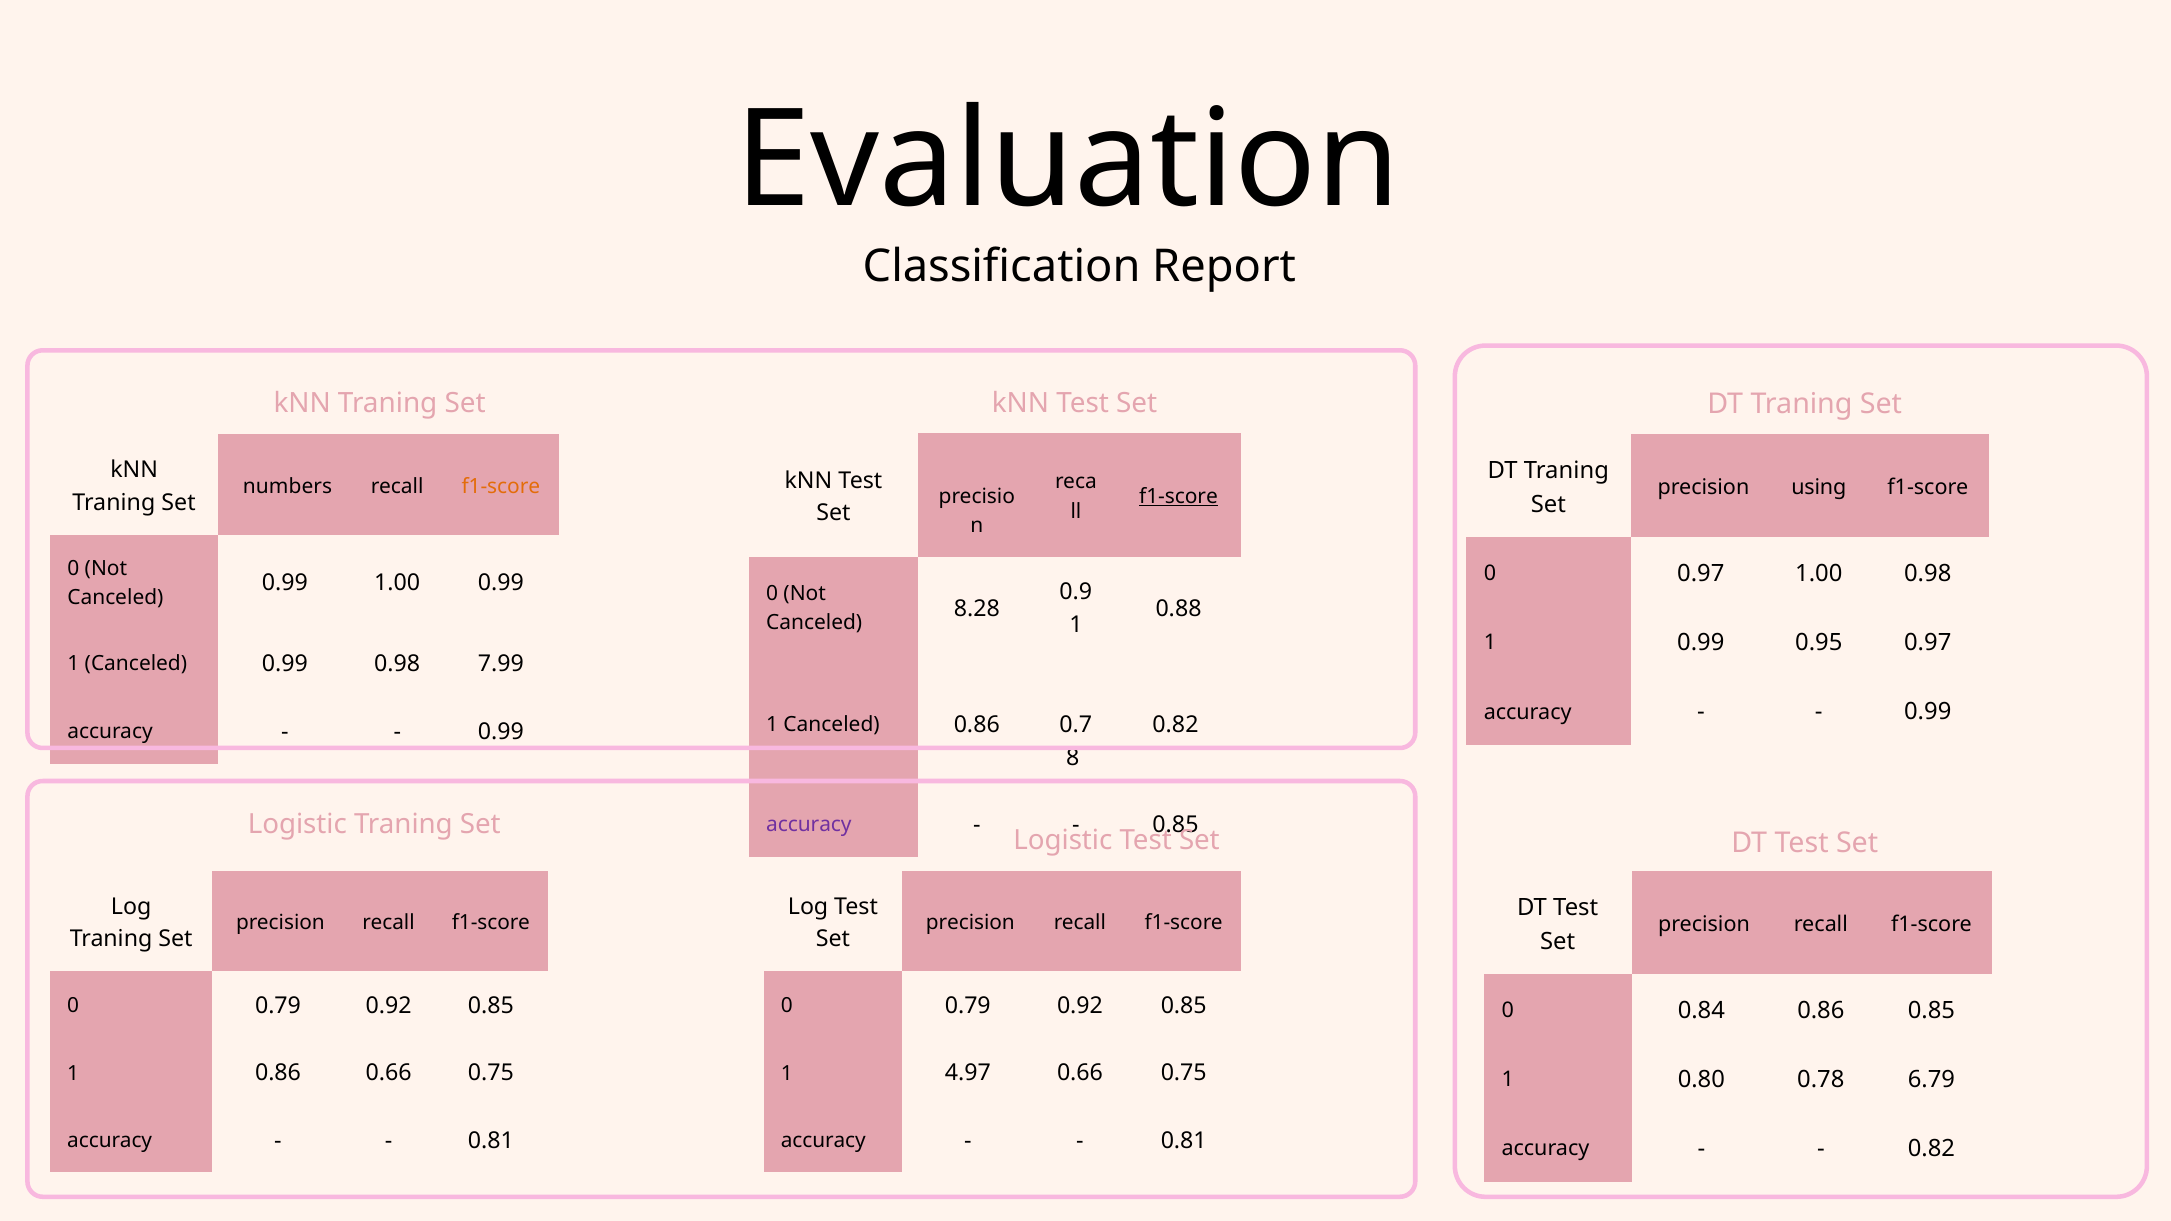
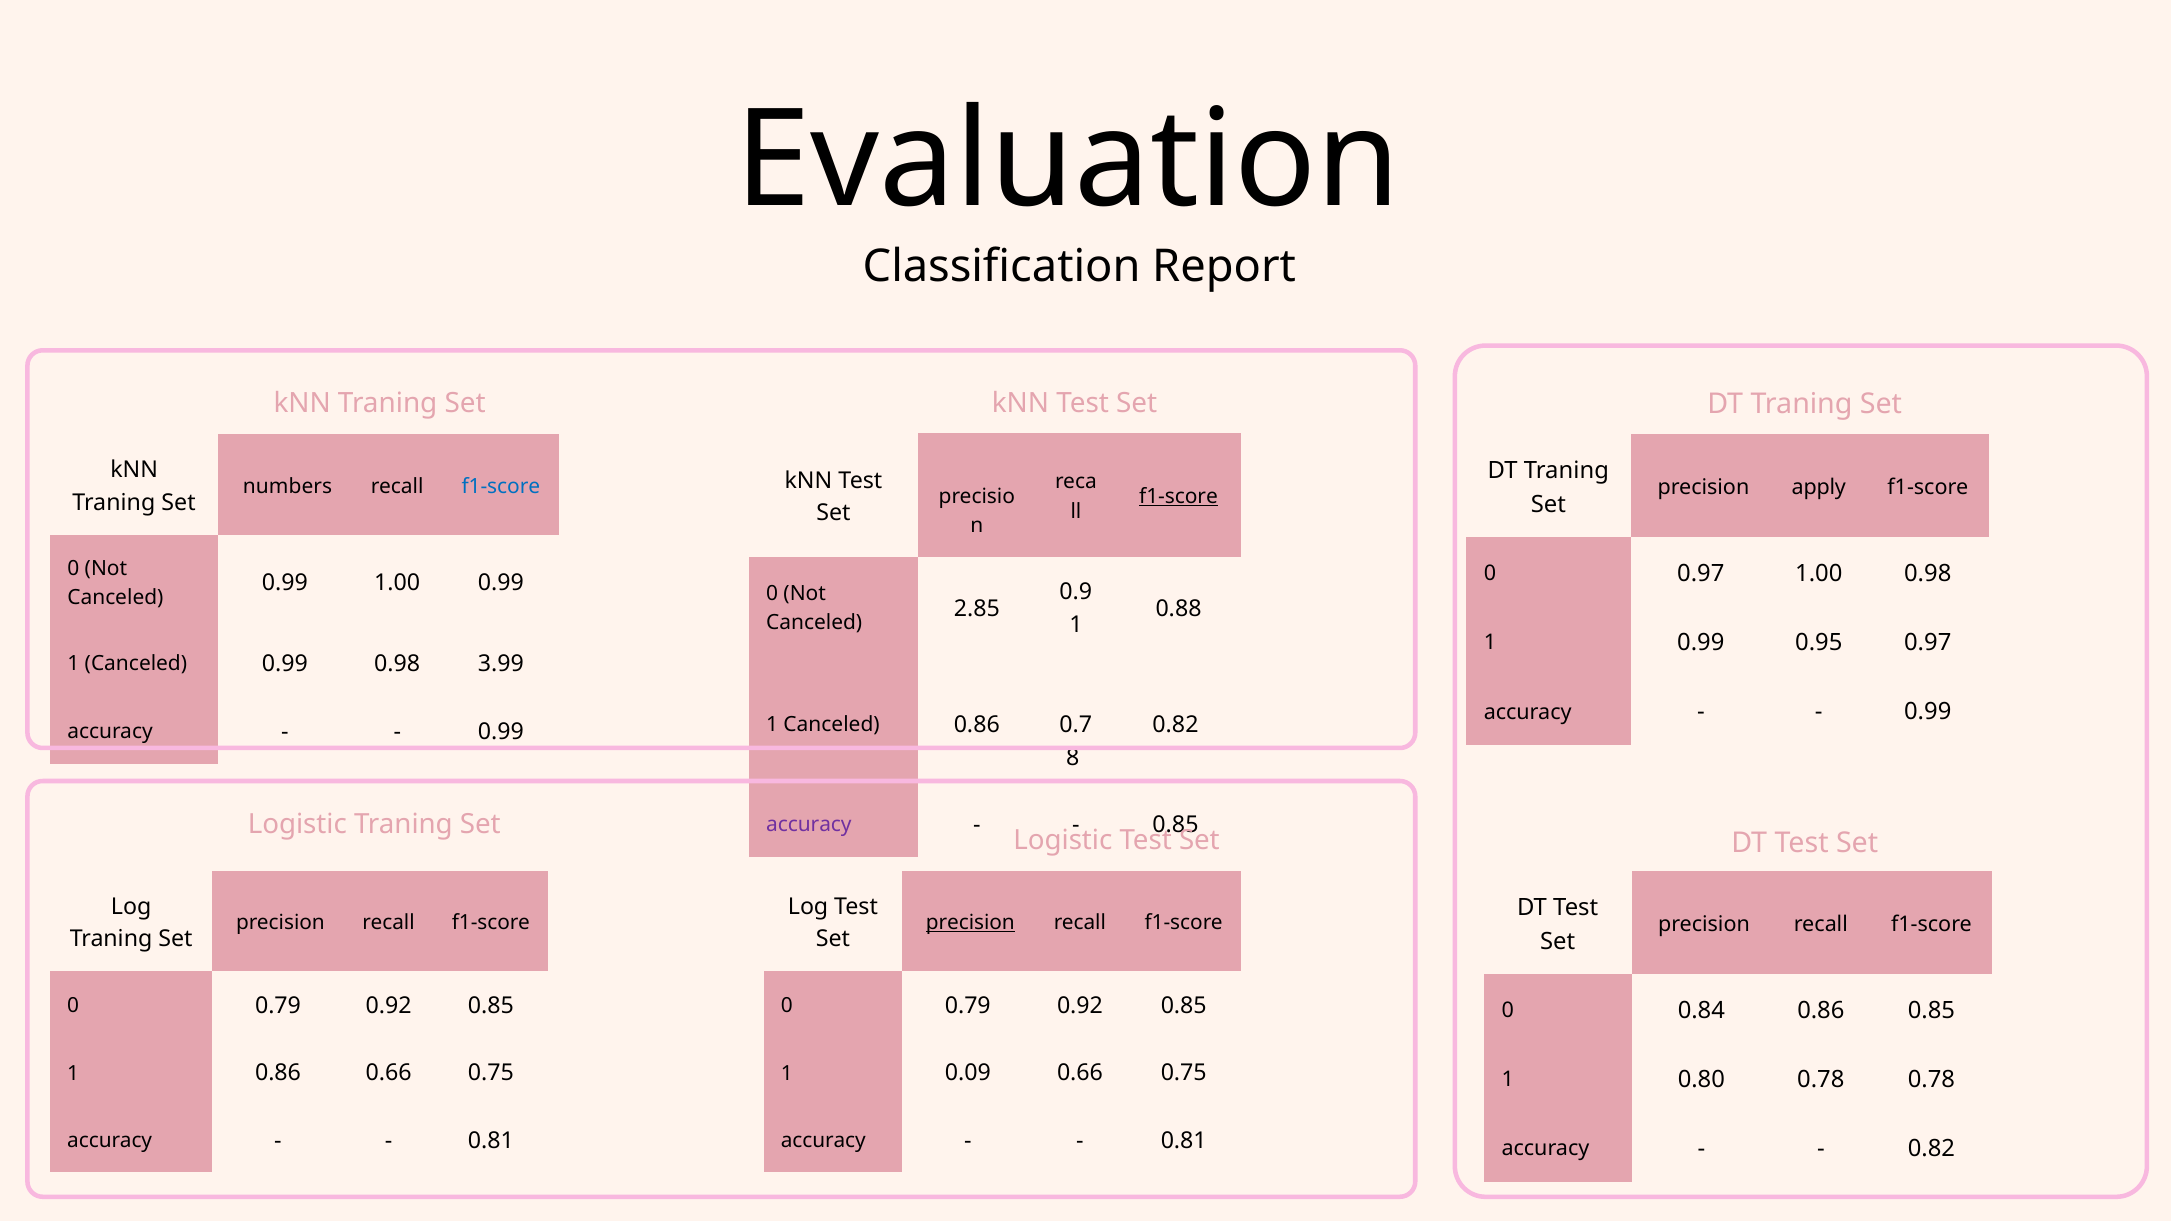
f1-score at (501, 486) colour: orange -> blue
using: using -> apply
8.28: 8.28 -> 2.85
7.99: 7.99 -> 3.99
precision at (970, 923) underline: none -> present
4.97: 4.97 -> 0.09
0.78 6.79: 6.79 -> 0.78
